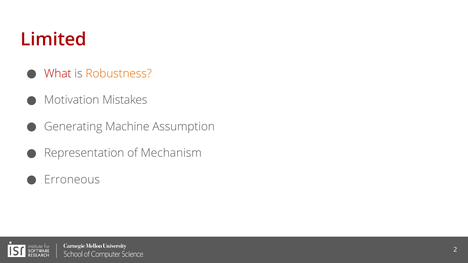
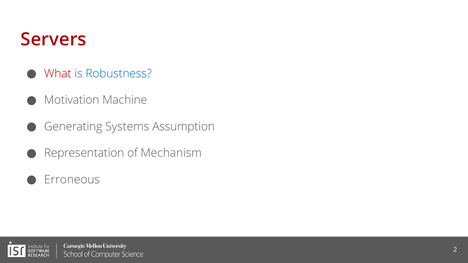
Limited: Limited -> Servers
Robustness colour: orange -> blue
Mistakes: Mistakes -> Machine
Machine: Machine -> Systems
